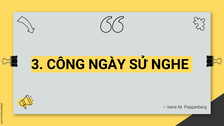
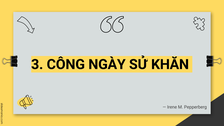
NGHE: NGHE -> KHĂN
